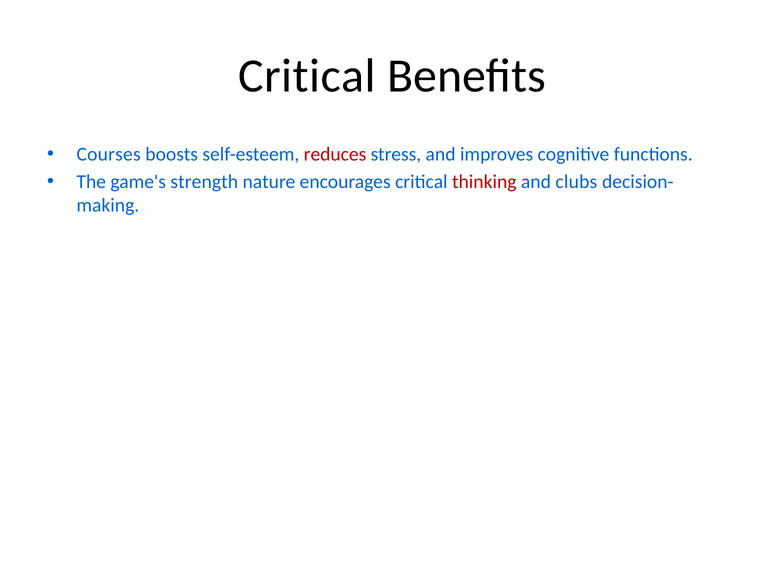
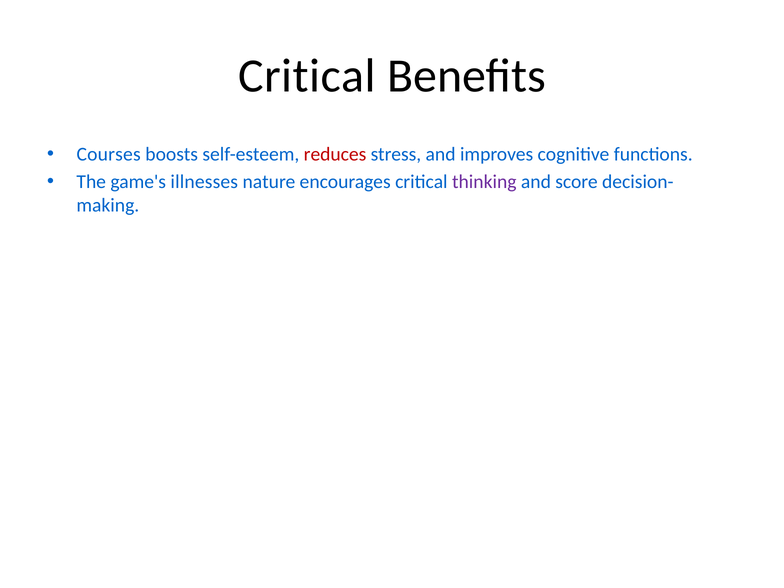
strength: strength -> illnesses
thinking colour: red -> purple
clubs: clubs -> score
